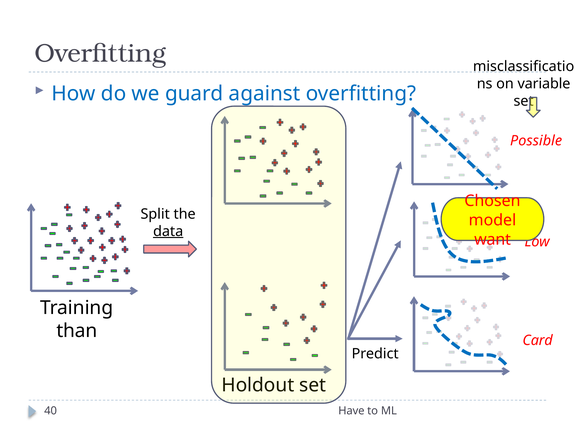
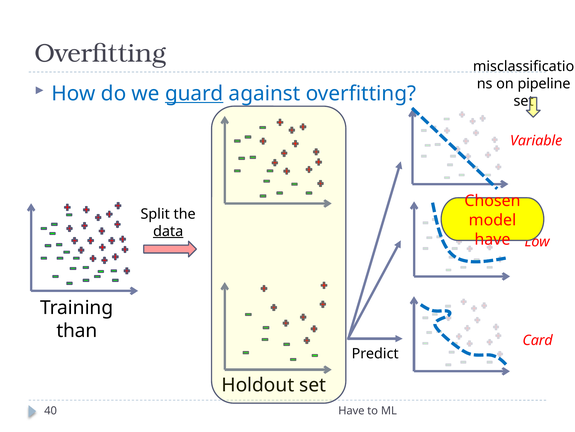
variable: variable -> pipeline
guard underline: none -> present
Possible: Possible -> Variable
want at (493, 239): want -> have
